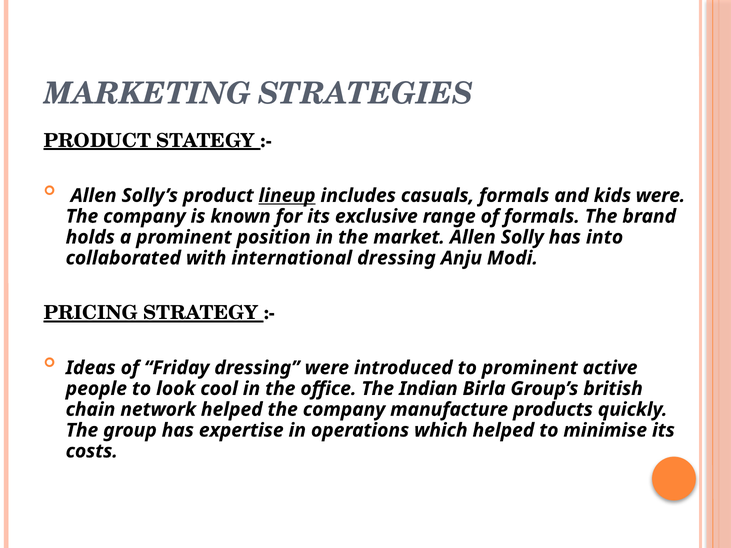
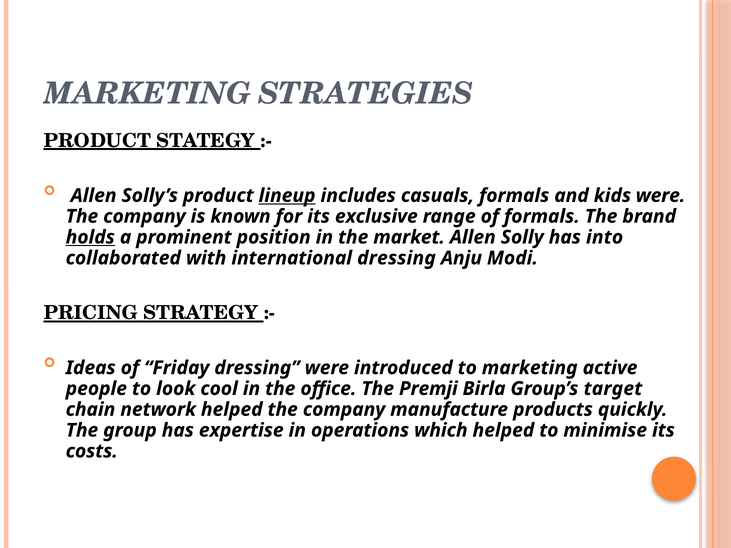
holds underline: none -> present
to prominent: prominent -> marketing
Indian: Indian -> Premji
british: british -> target
